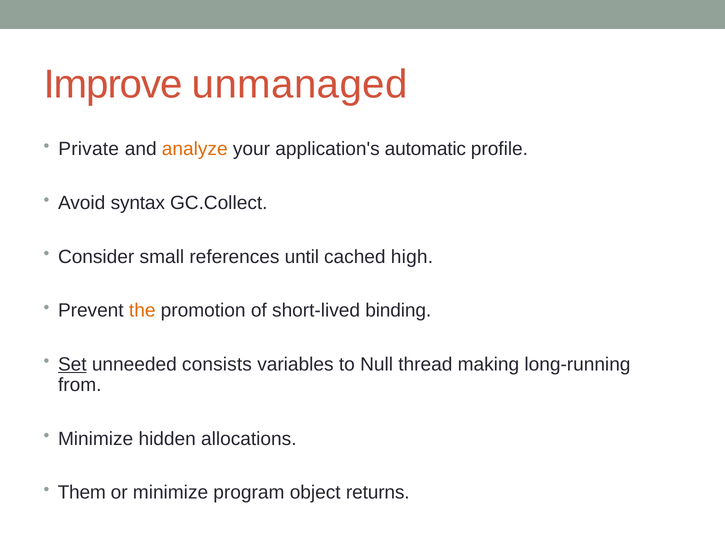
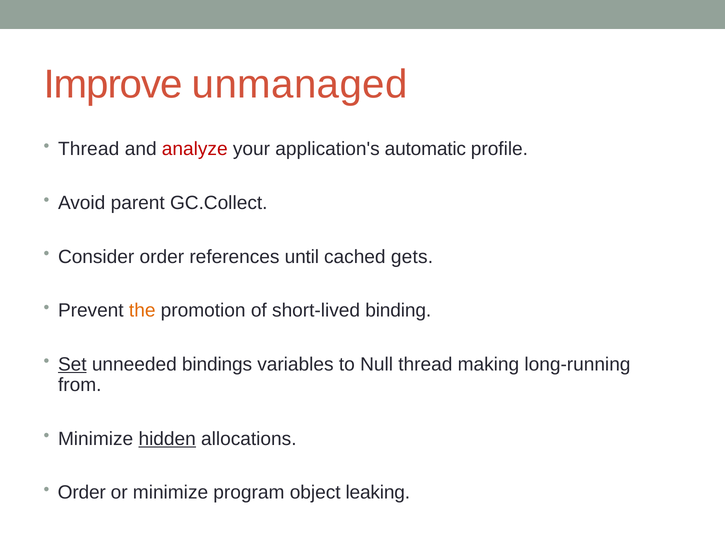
Private at (89, 149): Private -> Thread
analyze colour: orange -> red
syntax: syntax -> parent
Consider small: small -> order
high: high -> gets
consists: consists -> bindings
hidden underline: none -> present
Them at (82, 492): Them -> Order
returns: returns -> leaking
